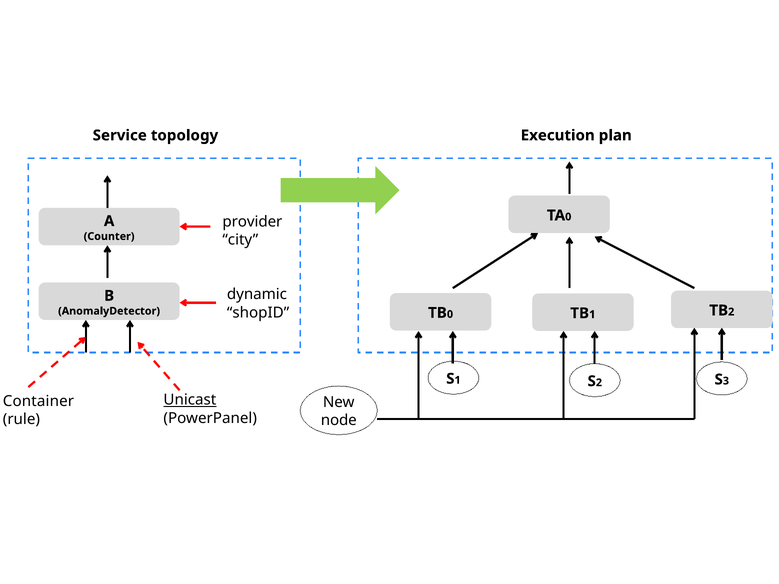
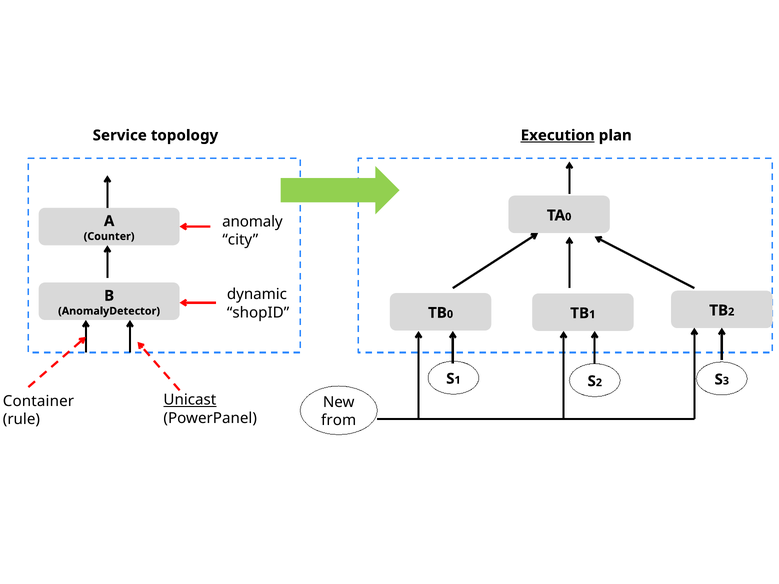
Execution underline: none -> present
provider: provider -> anomaly
node: node -> from
